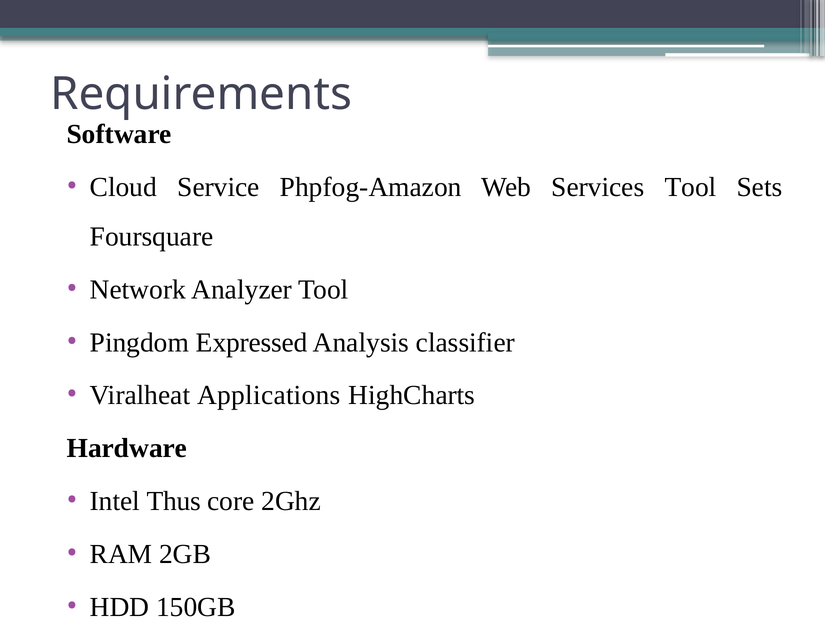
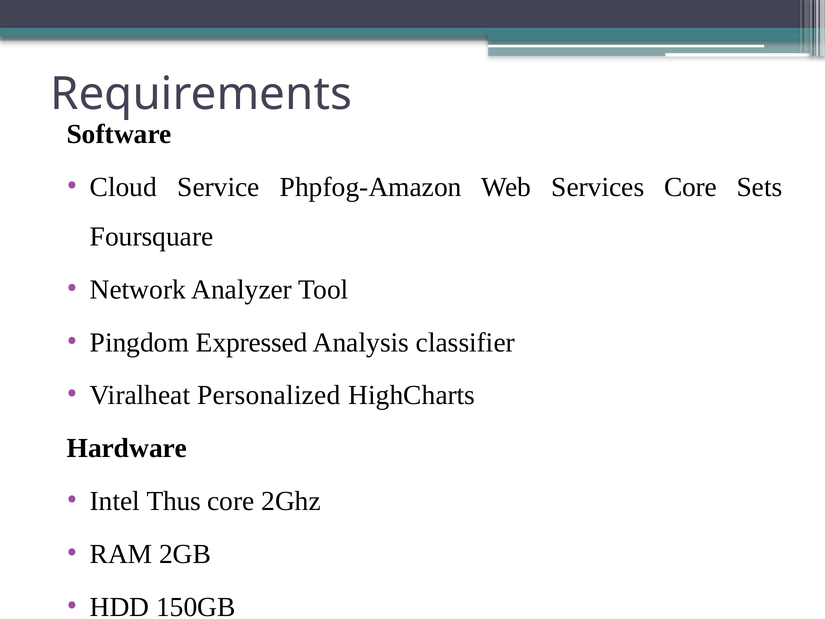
Services Tool: Tool -> Core
Applications: Applications -> Personalized
